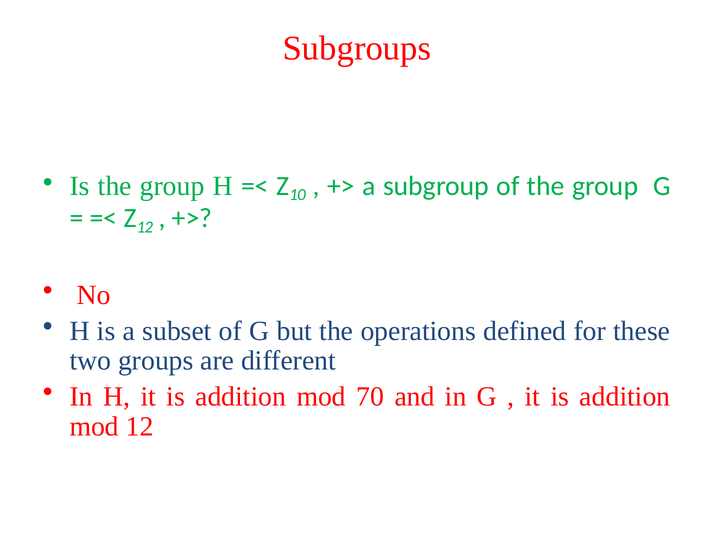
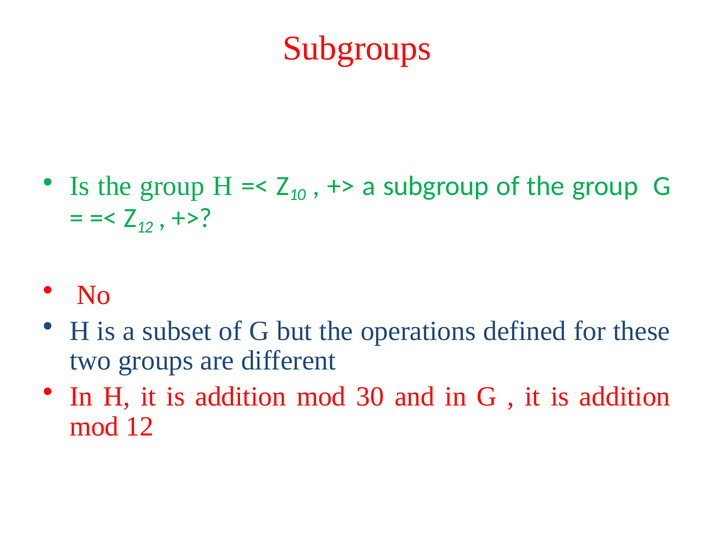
70: 70 -> 30
